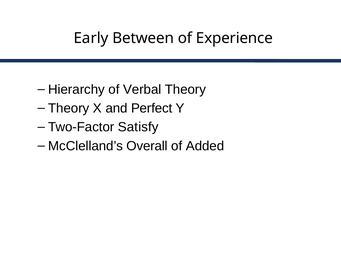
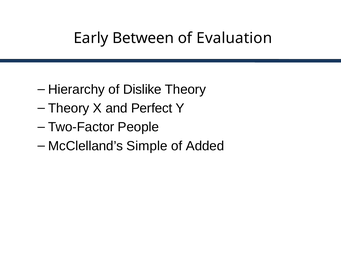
Experience: Experience -> Evaluation
Verbal: Verbal -> Dislike
Satisfy: Satisfy -> People
Overall: Overall -> Simple
